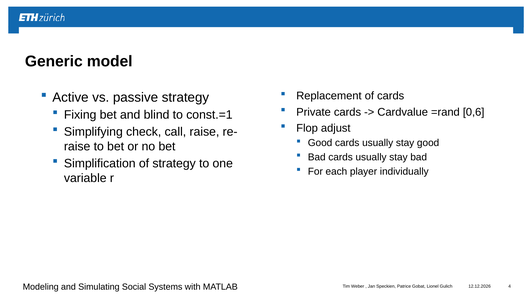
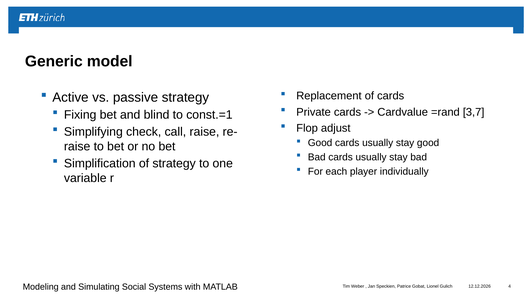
0,6: 0,6 -> 3,7
